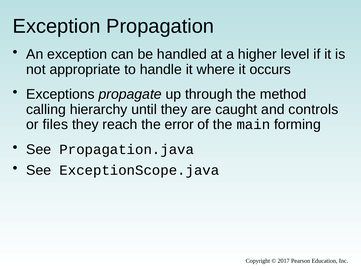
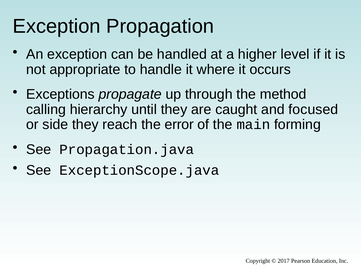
controls: controls -> focused
files: files -> side
